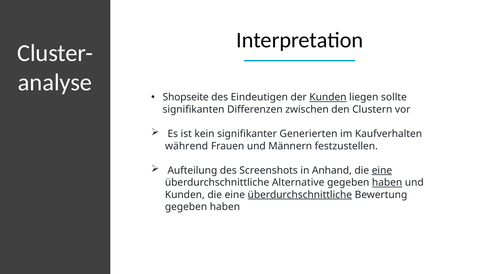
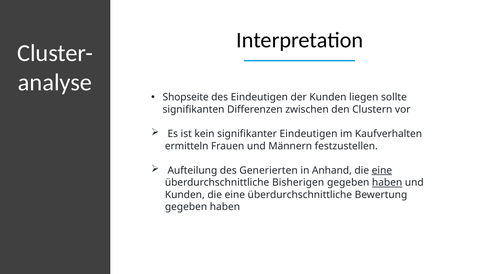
Kunden at (328, 97) underline: present -> none
signifikanter Generierten: Generierten -> Eindeutigen
während: während -> ermitteln
Screenshots: Screenshots -> Generierten
Alternative: Alternative -> Bisherigen
überdurchschnittliche at (300, 195) underline: present -> none
